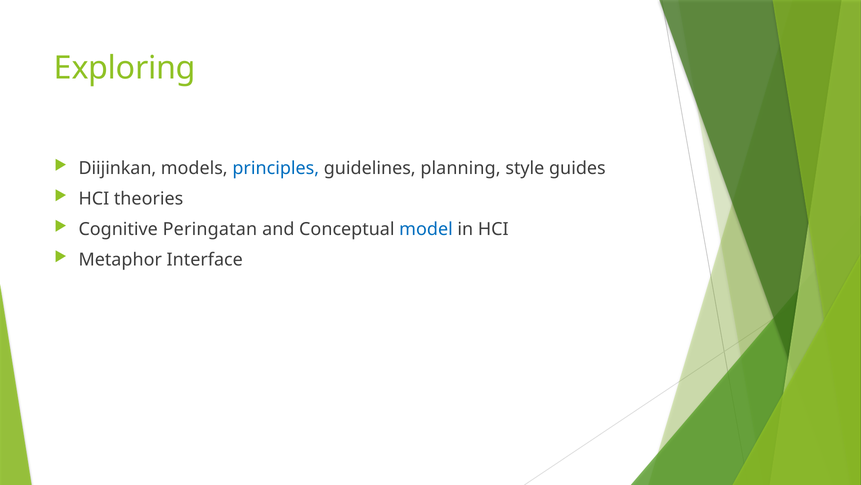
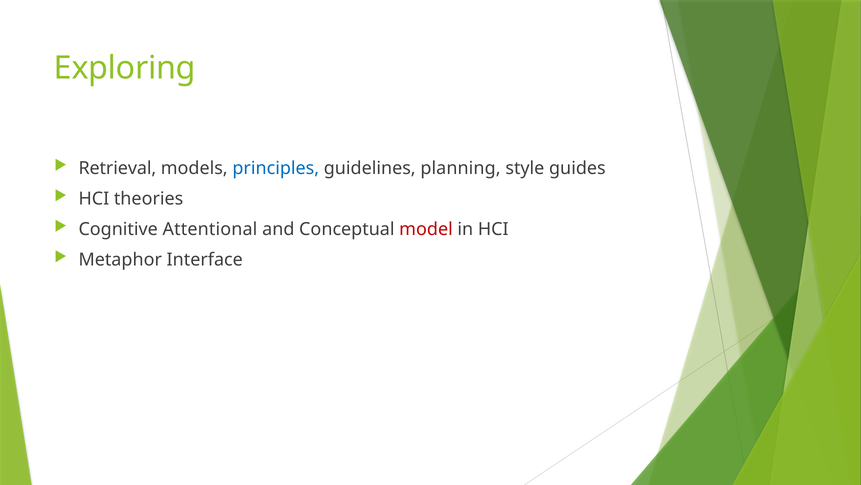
Diijinkan: Diijinkan -> Retrieval
Peringatan: Peringatan -> Attentional
model colour: blue -> red
